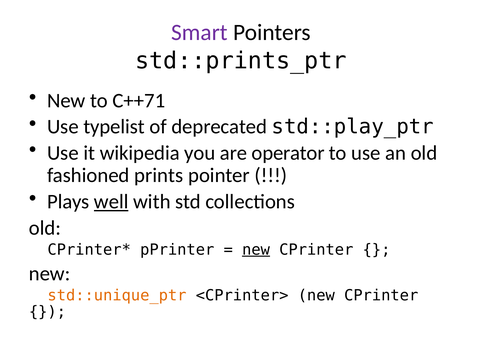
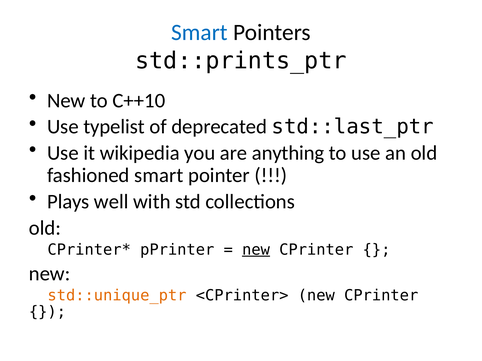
Smart at (199, 33) colour: purple -> blue
C++71: C++71 -> C++10
std::play_ptr: std::play_ptr -> std::last_ptr
operator: operator -> anything
fashioned prints: prints -> smart
well underline: present -> none
